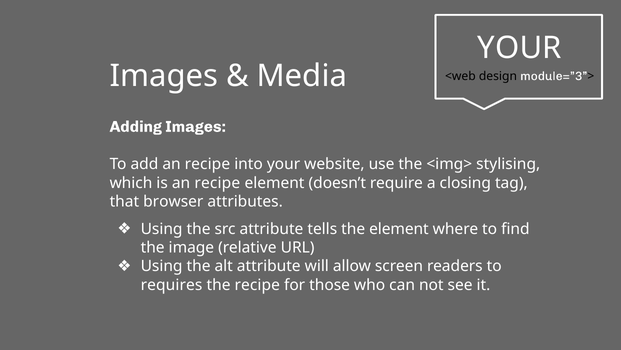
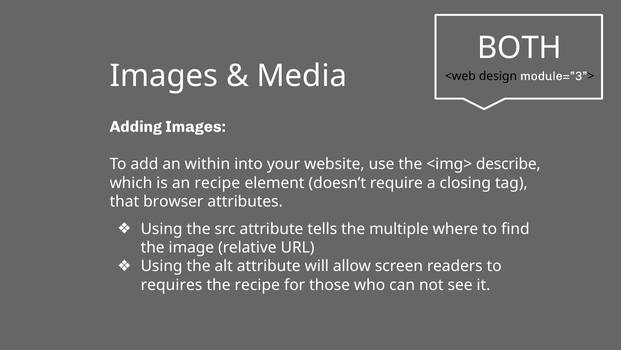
YOUR at (520, 48): YOUR -> BOTH
add an recipe: recipe -> within
stylising: stylising -> describe
the element: element -> multiple
